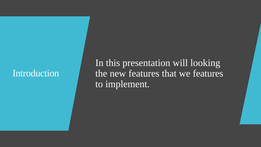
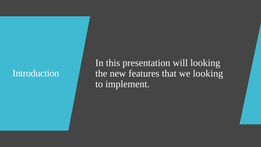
we features: features -> looking
